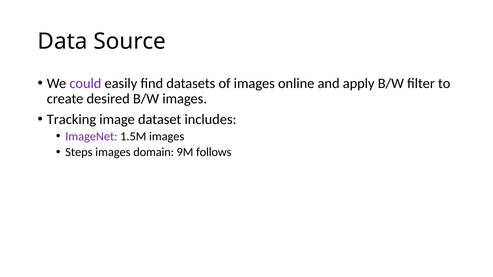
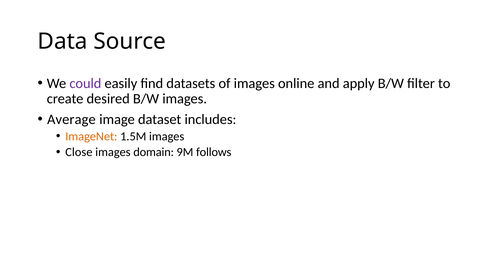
Tracking: Tracking -> Average
ImageNet colour: purple -> orange
Steps: Steps -> Close
